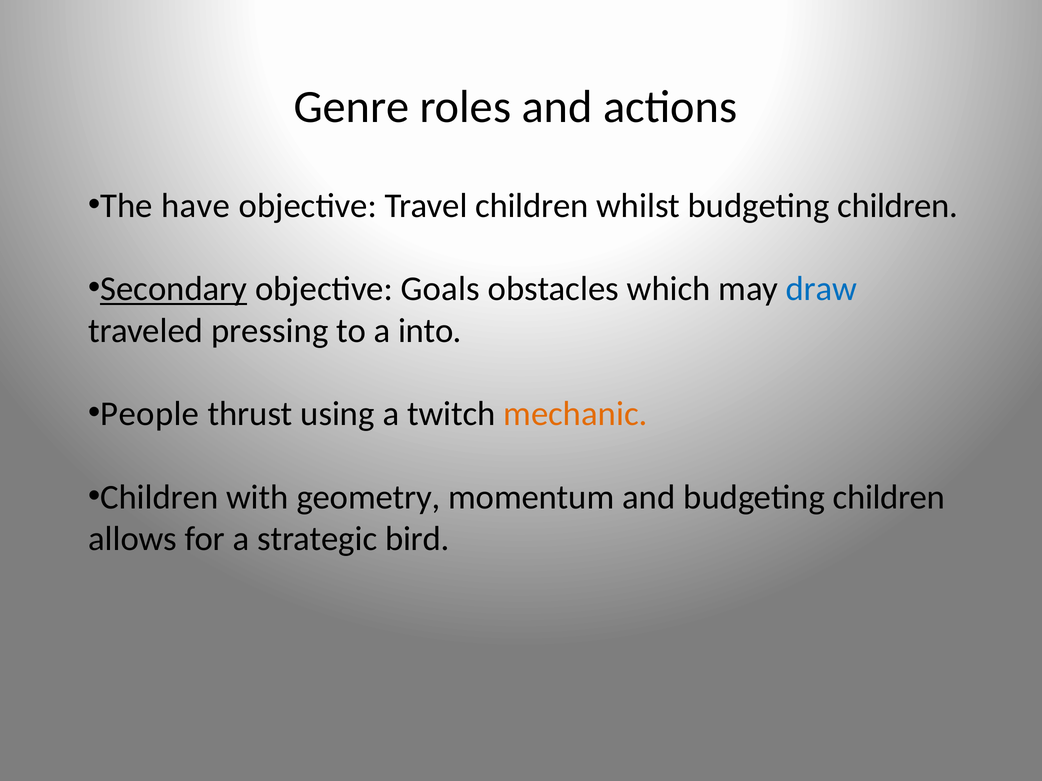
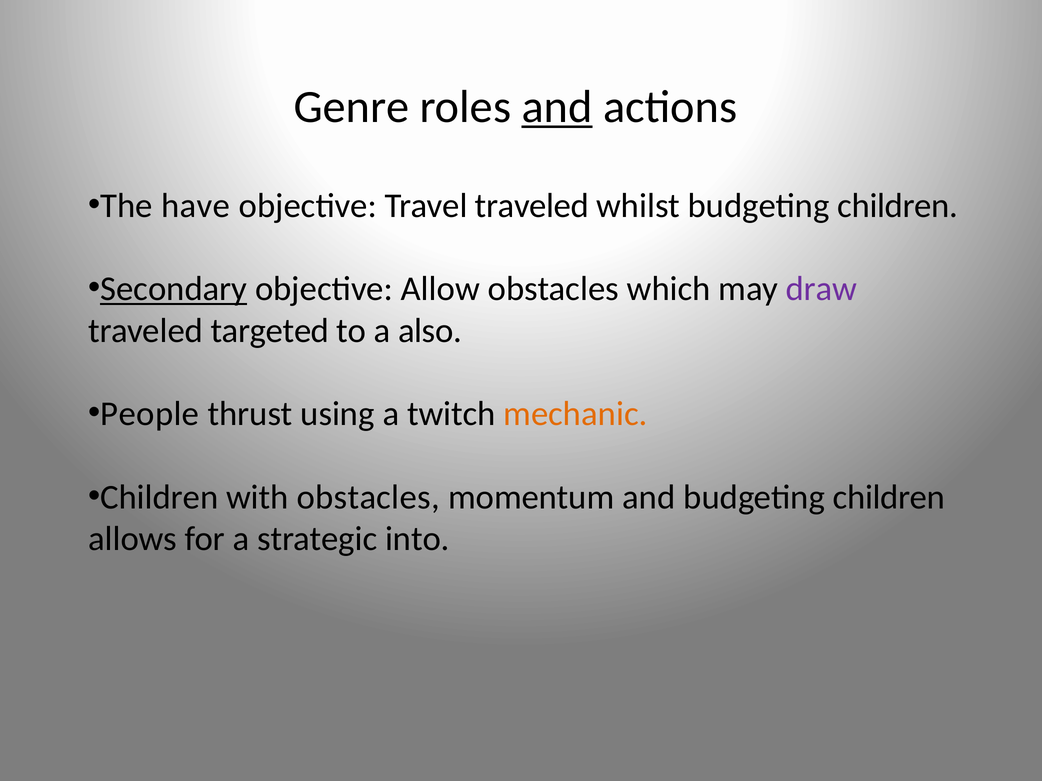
and at (557, 107) underline: none -> present
Travel children: children -> traveled
Goals: Goals -> Allow
draw colour: blue -> purple
pressing: pressing -> targeted
into: into -> also
with geometry: geometry -> obstacles
bird: bird -> into
